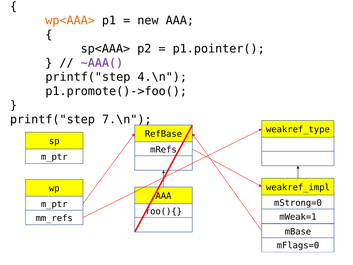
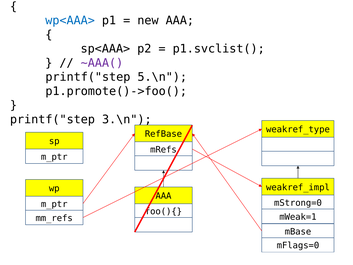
wp<AAA> colour: orange -> blue
p1.pointer(: p1.pointer( -> p1.svclist(
4.\n: 4.\n -> 5.\n
7.\n: 7.\n -> 3.\n
